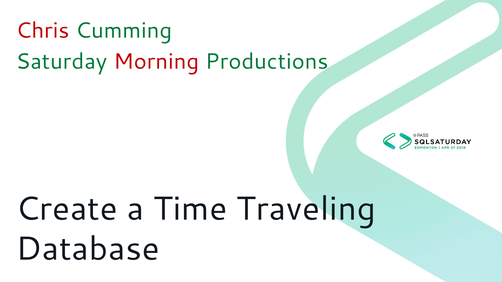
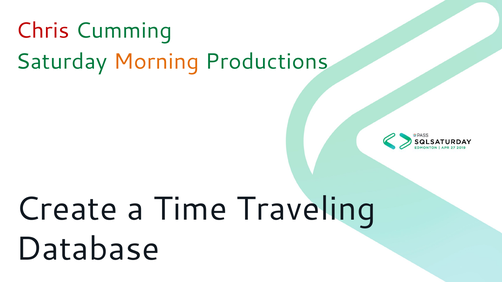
Morning colour: red -> orange
